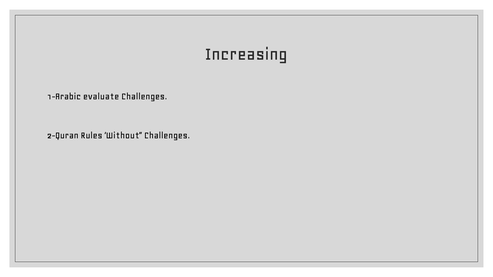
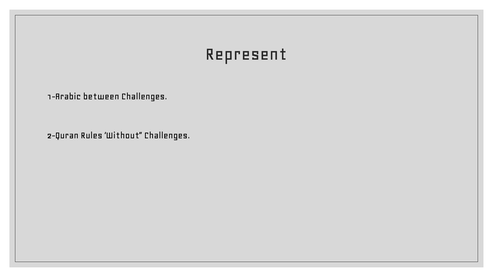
Increasing: Increasing -> Represent
evaluate: evaluate -> between
